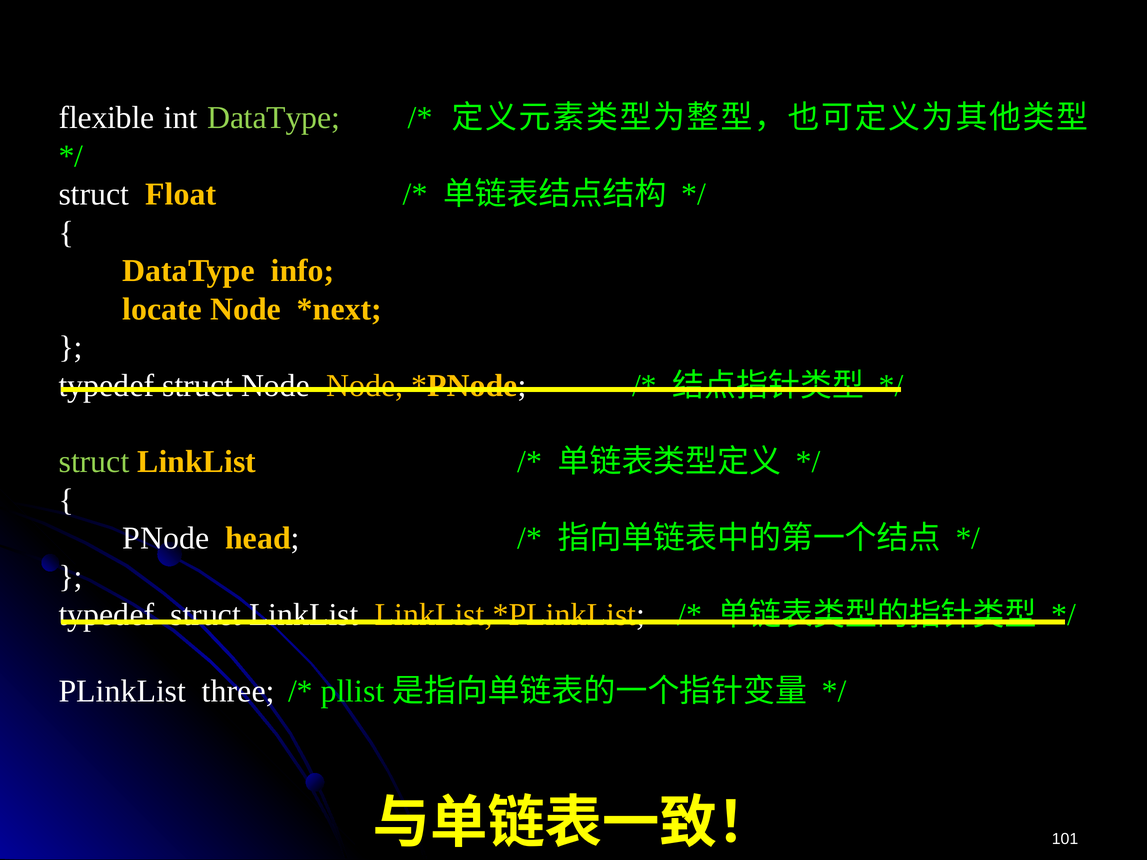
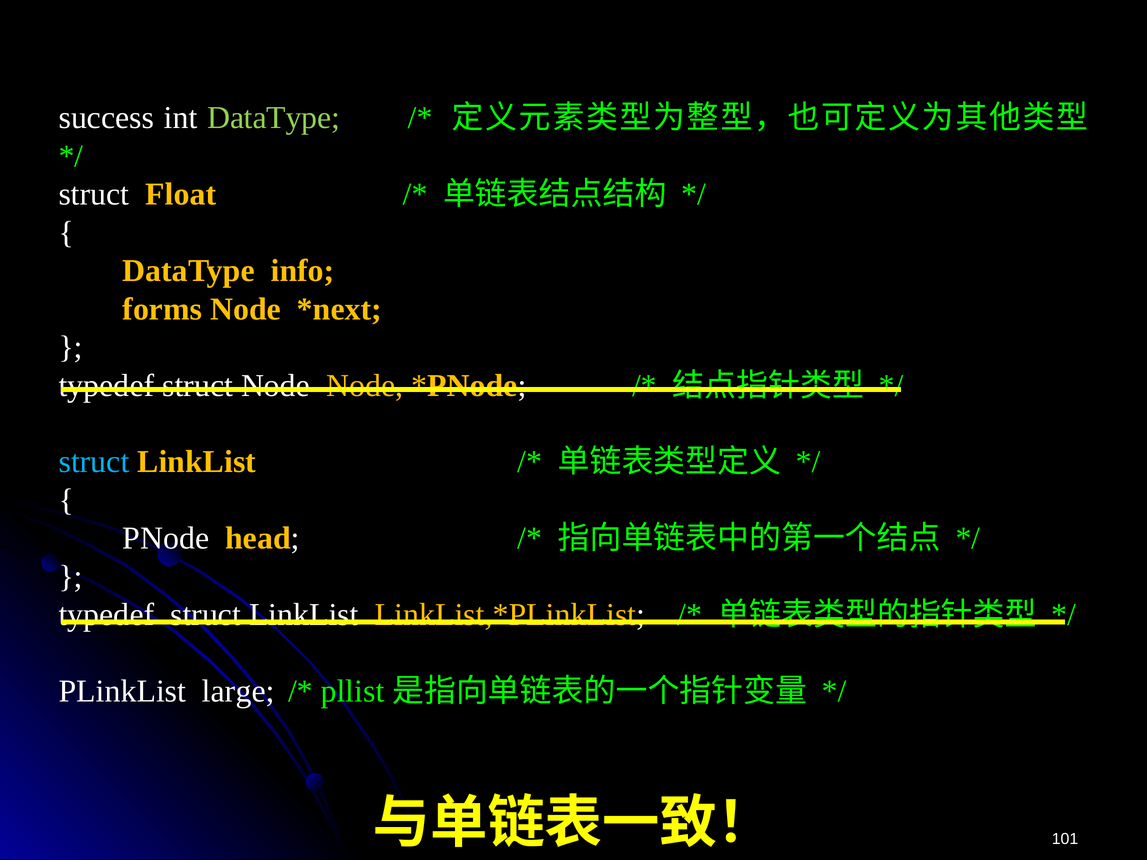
flexible: flexible -> success
locate: locate -> forms
struct at (94, 462) colour: light green -> light blue
three: three -> large
